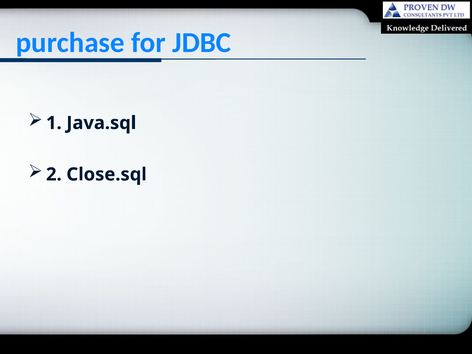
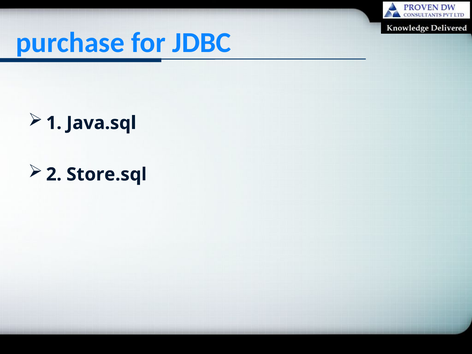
Close.sql: Close.sql -> Store.sql
